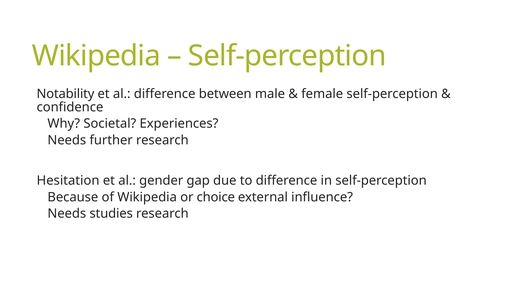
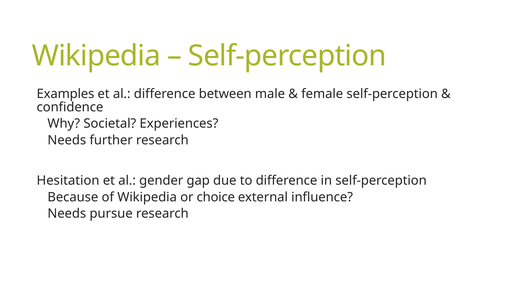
Notability: Notability -> Examples
studies: studies -> pursue
